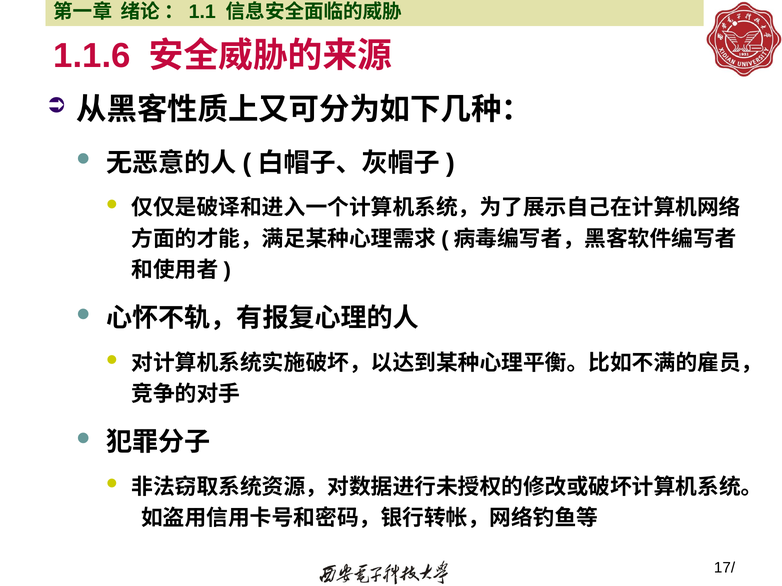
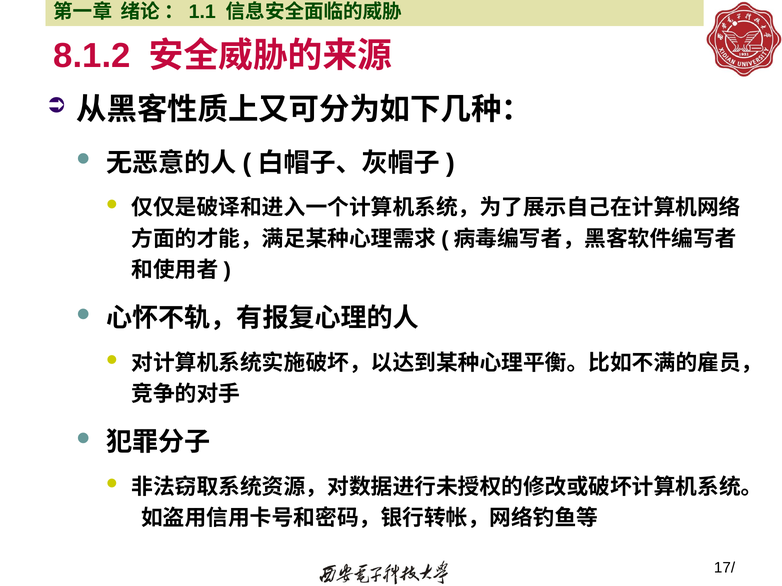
1.1.6: 1.1.6 -> 8.1.2
